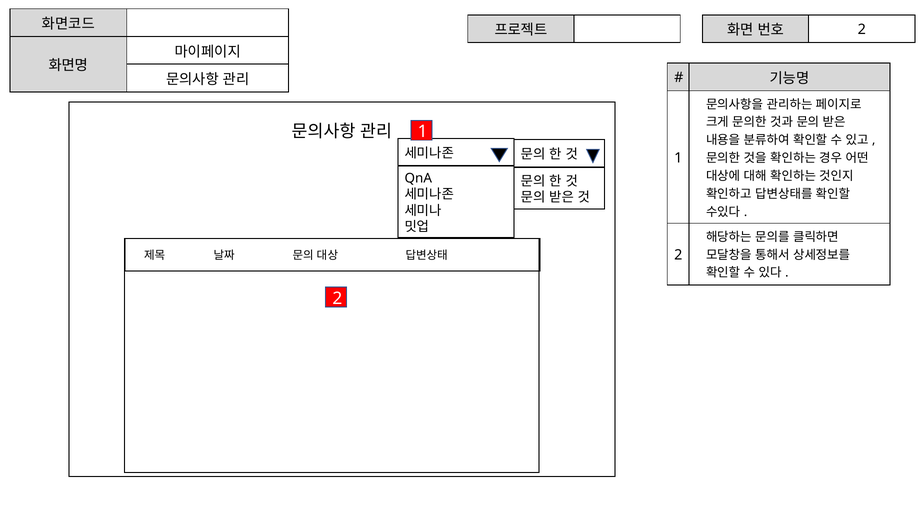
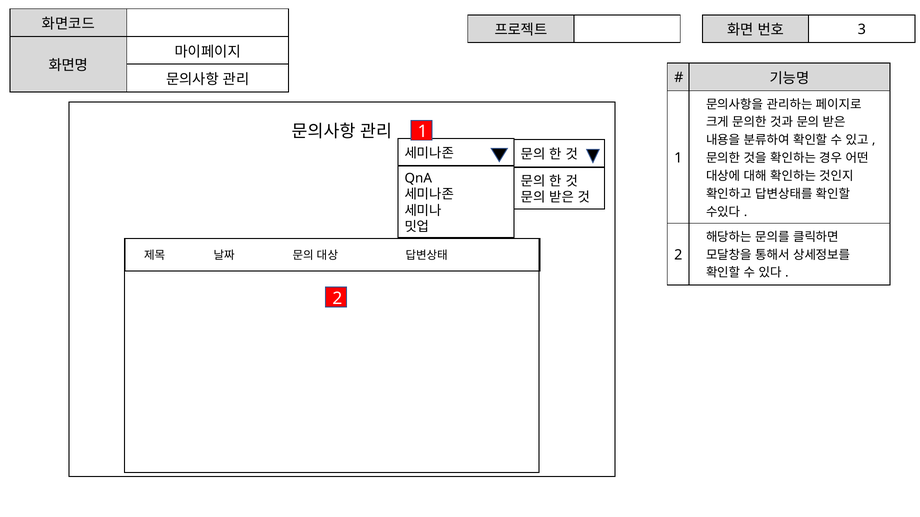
2 at (862, 30): 2 -> 3
